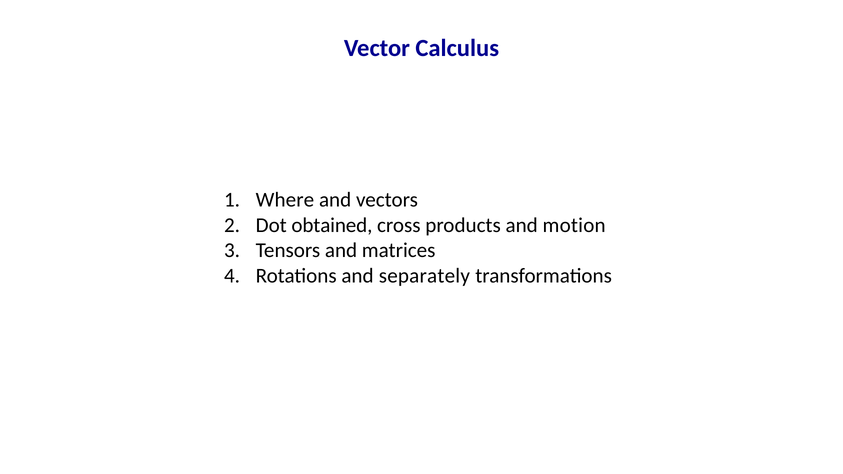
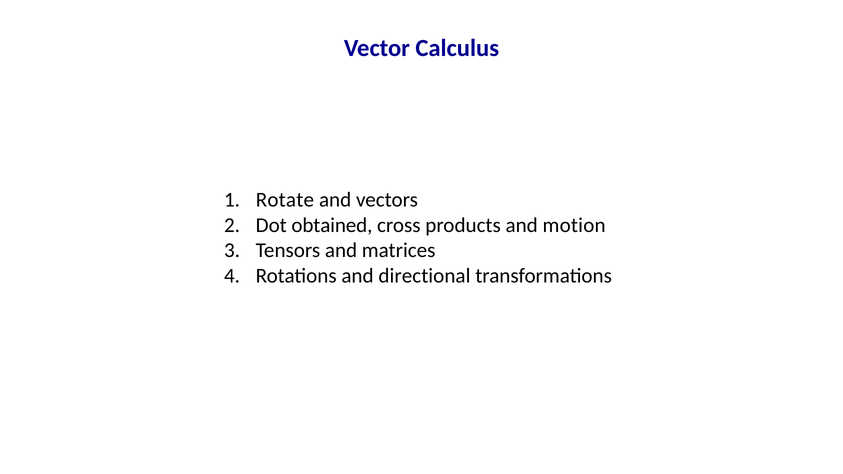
Where: Where -> Rotate
separately: separately -> directional
